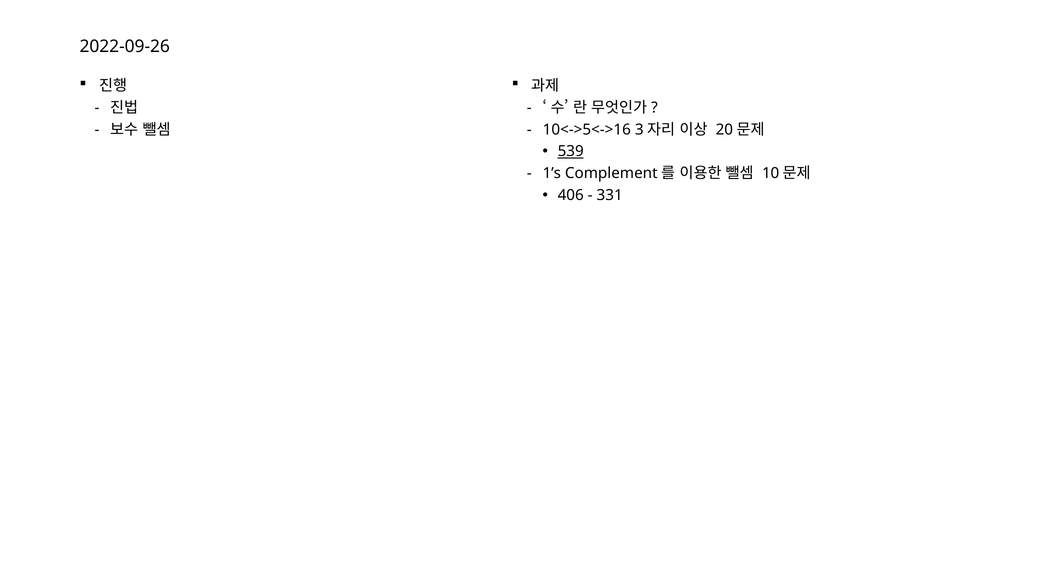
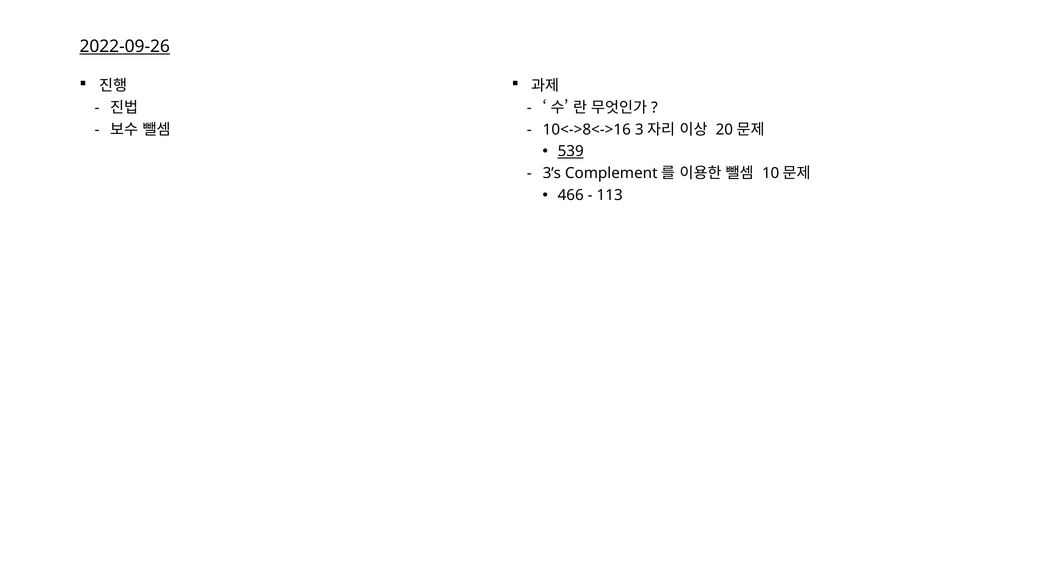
2022-09-26 underline: none -> present
10<->5<->16: 10<->5<->16 -> 10<->8<->16
1’s: 1’s -> 3’s
406: 406 -> 466
331: 331 -> 113
